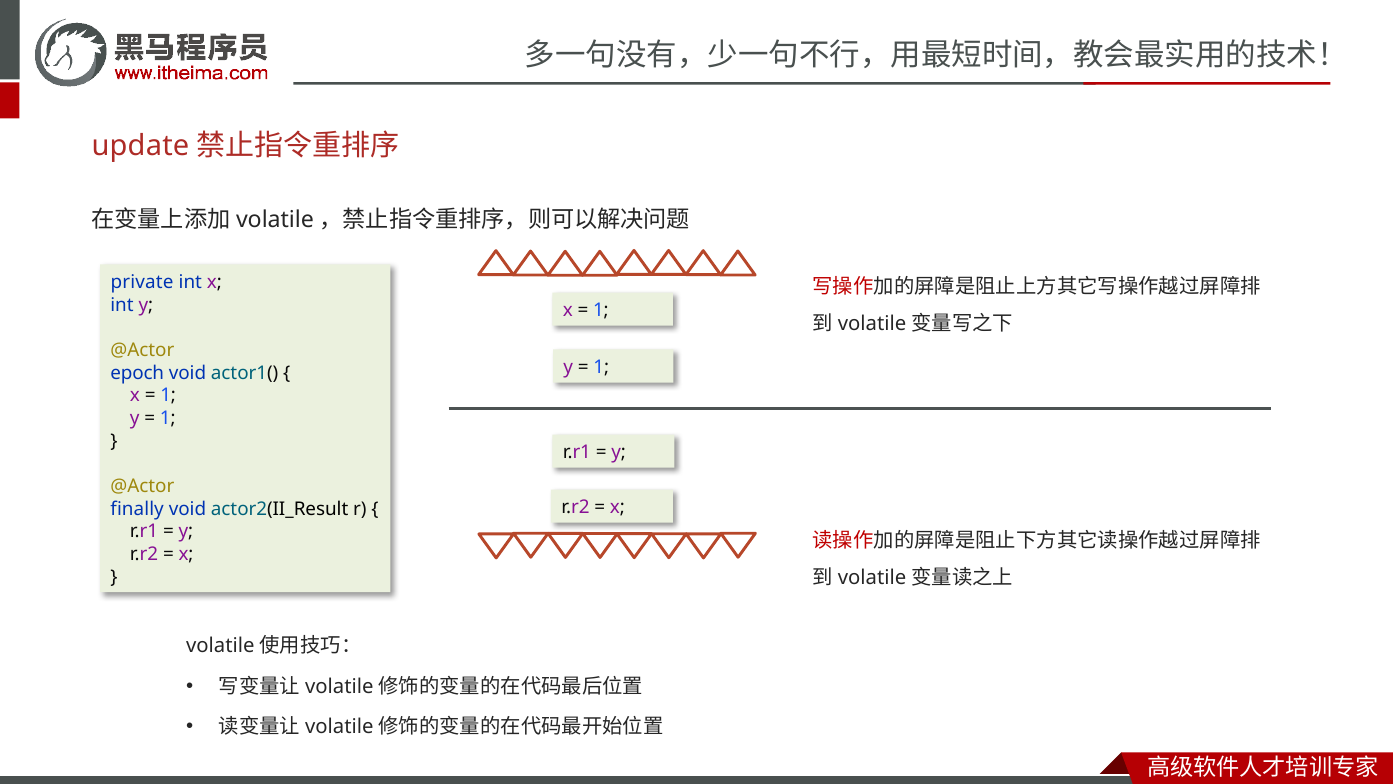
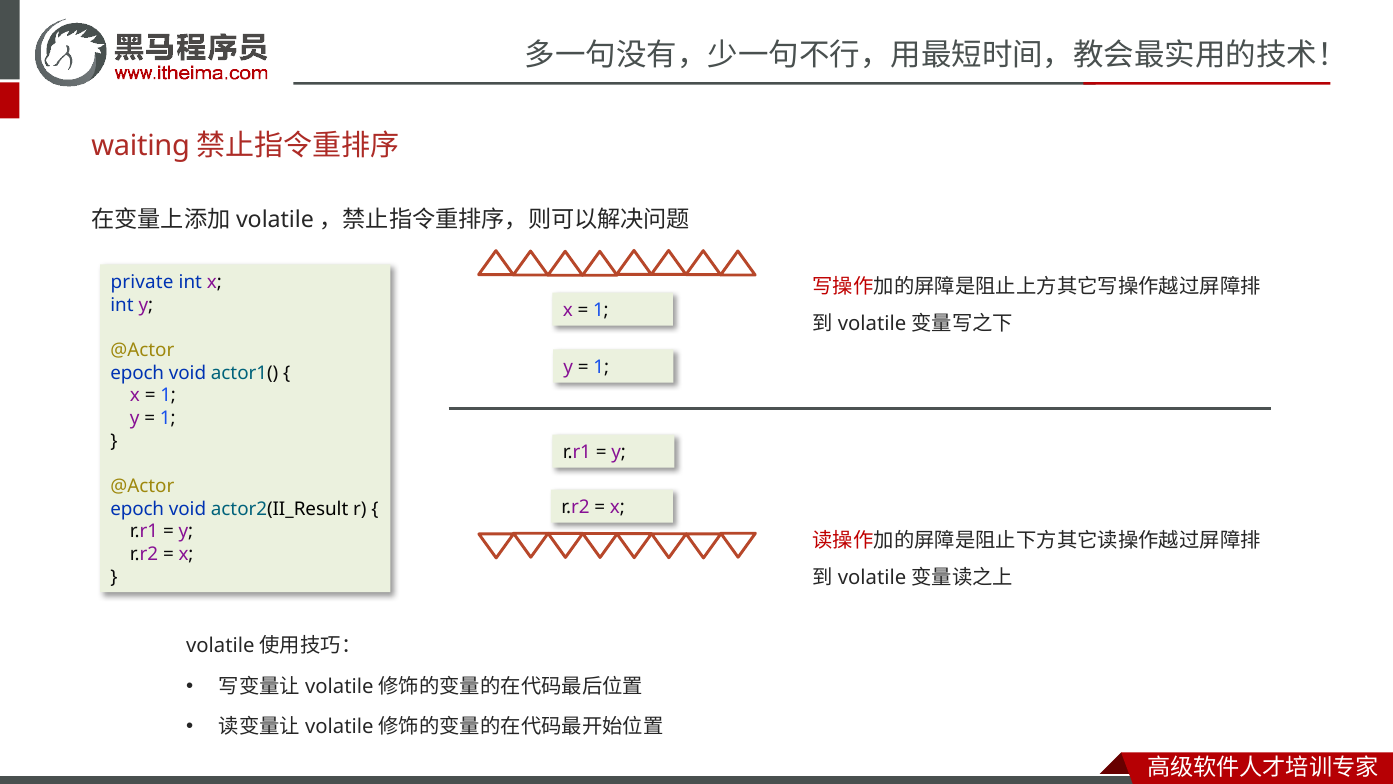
update: update -> waiting
finally at (137, 509): finally -> epoch
